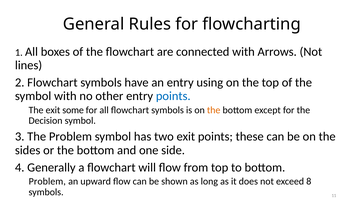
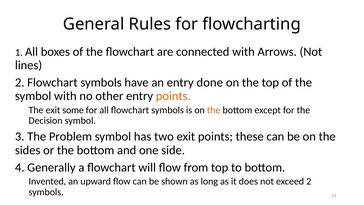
using: using -> done
points at (173, 96) colour: blue -> orange
Problem at (47, 181): Problem -> Invented
exceed 8: 8 -> 2
